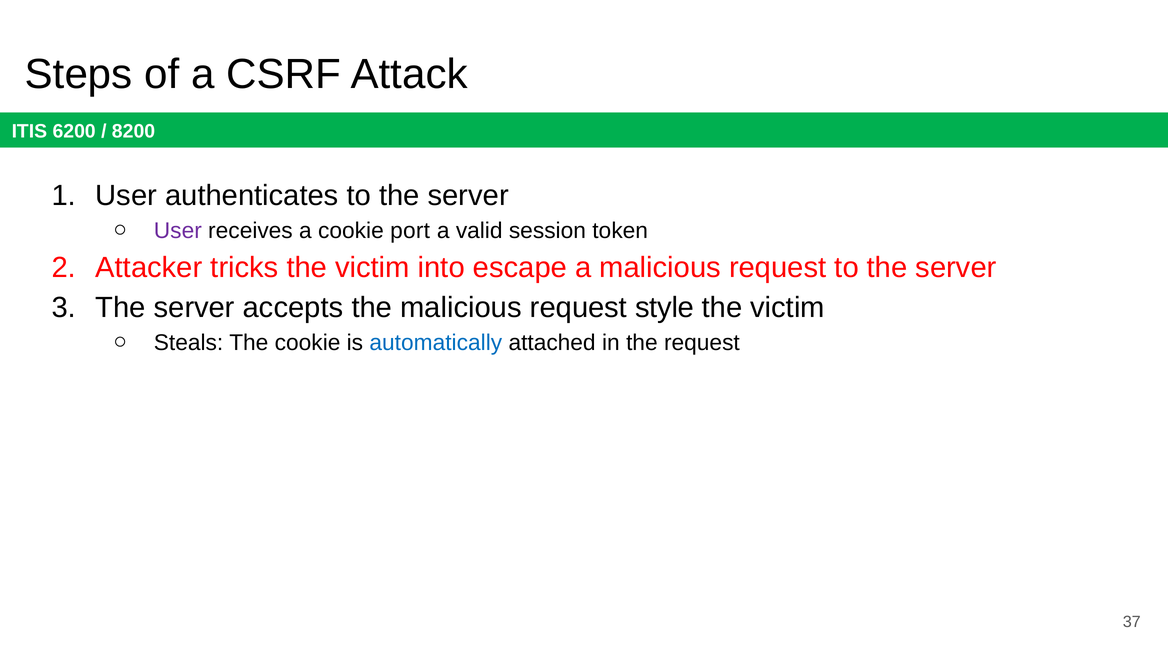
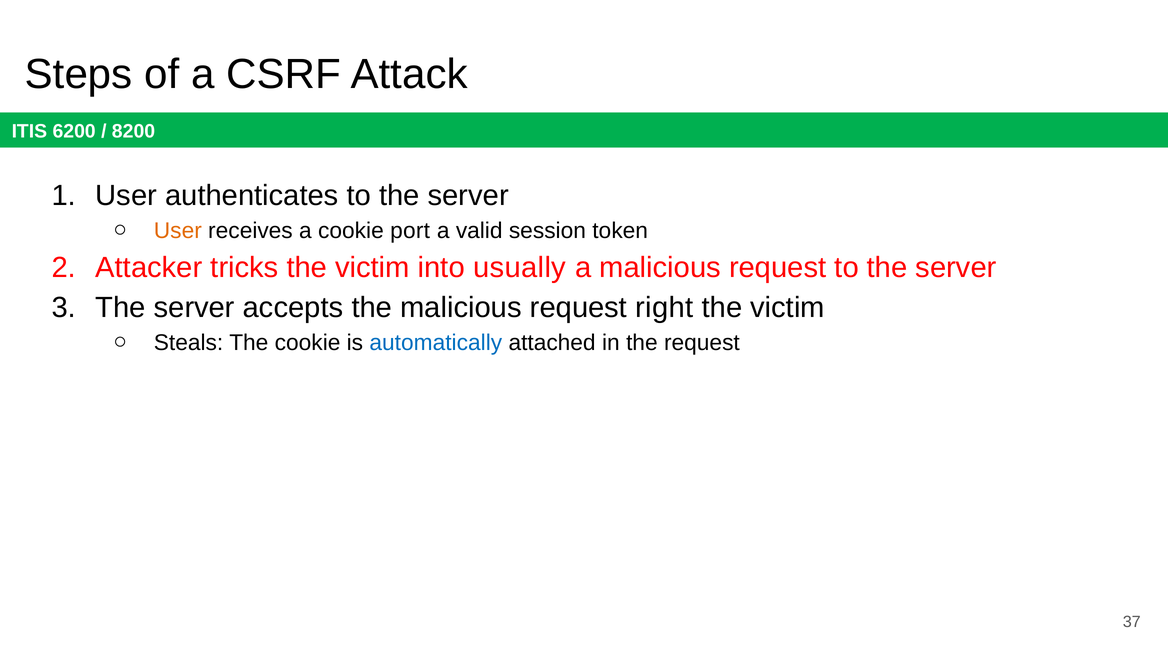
User at (178, 231) colour: purple -> orange
escape: escape -> usually
style: style -> right
